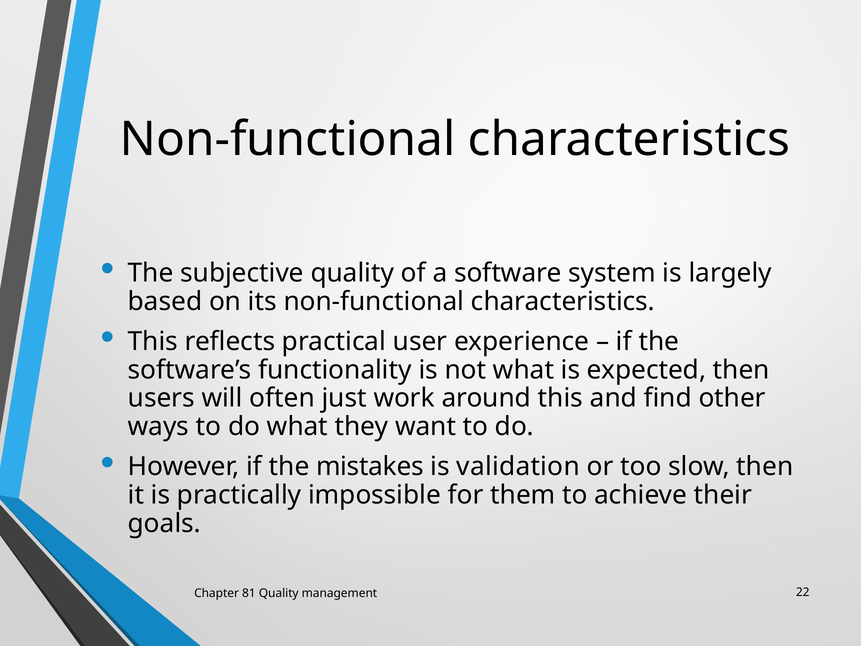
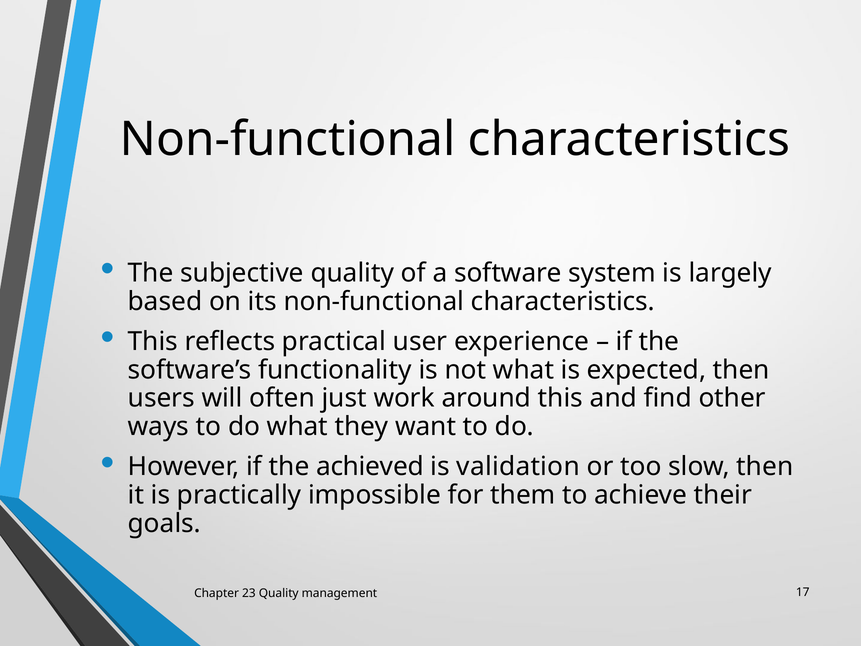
mistakes: mistakes -> achieved
81: 81 -> 23
22: 22 -> 17
